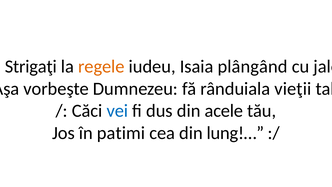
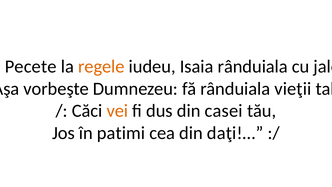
Strigaţi: Strigaţi -> Pecete
Isaia plângând: plângând -> rânduiala
vei colour: blue -> orange
acele: acele -> casei
lung!…: lung!… -> daţi!…
